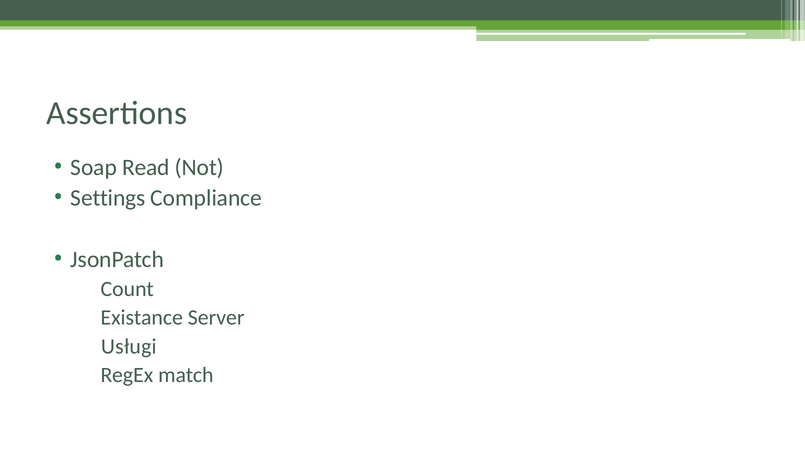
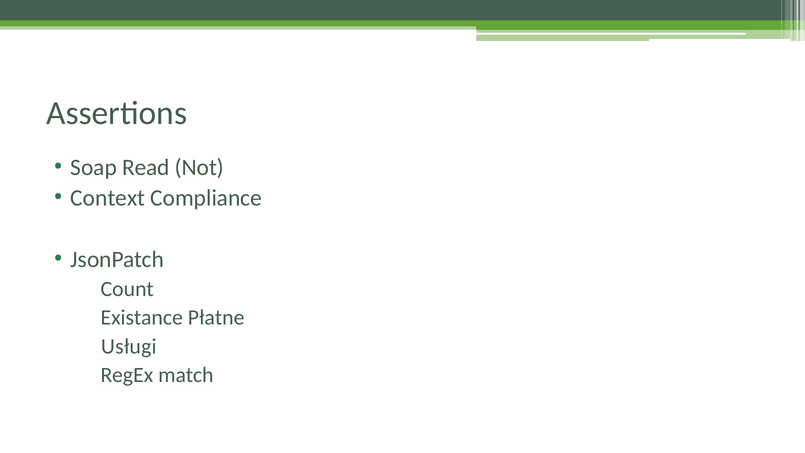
Settings: Settings -> Context
Server: Server -> Płatne
